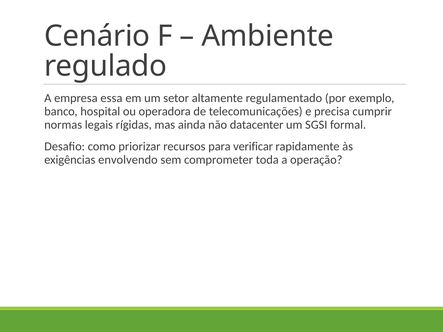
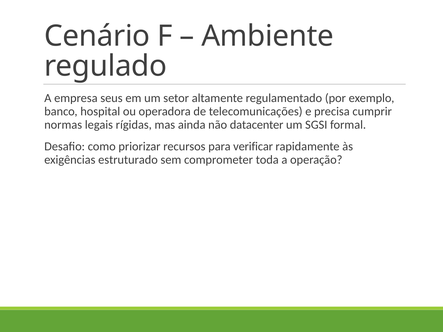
essa: essa -> seus
envolvendo: envolvendo -> estruturado
